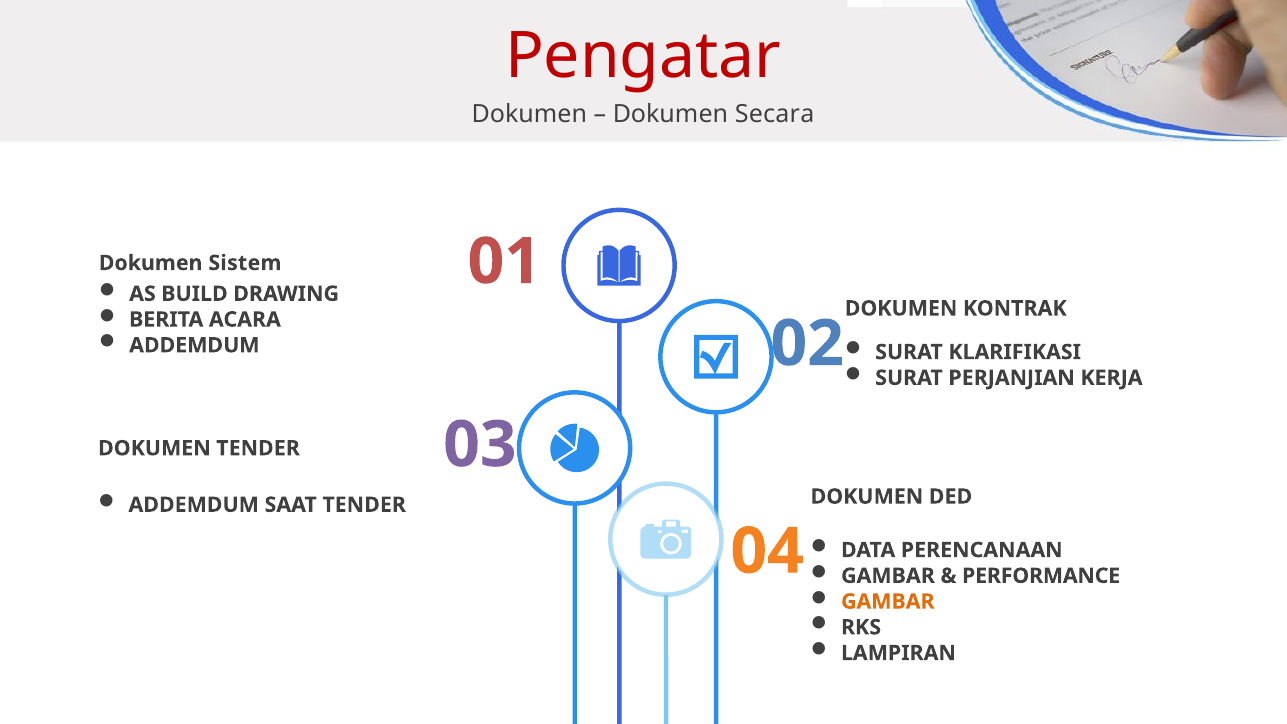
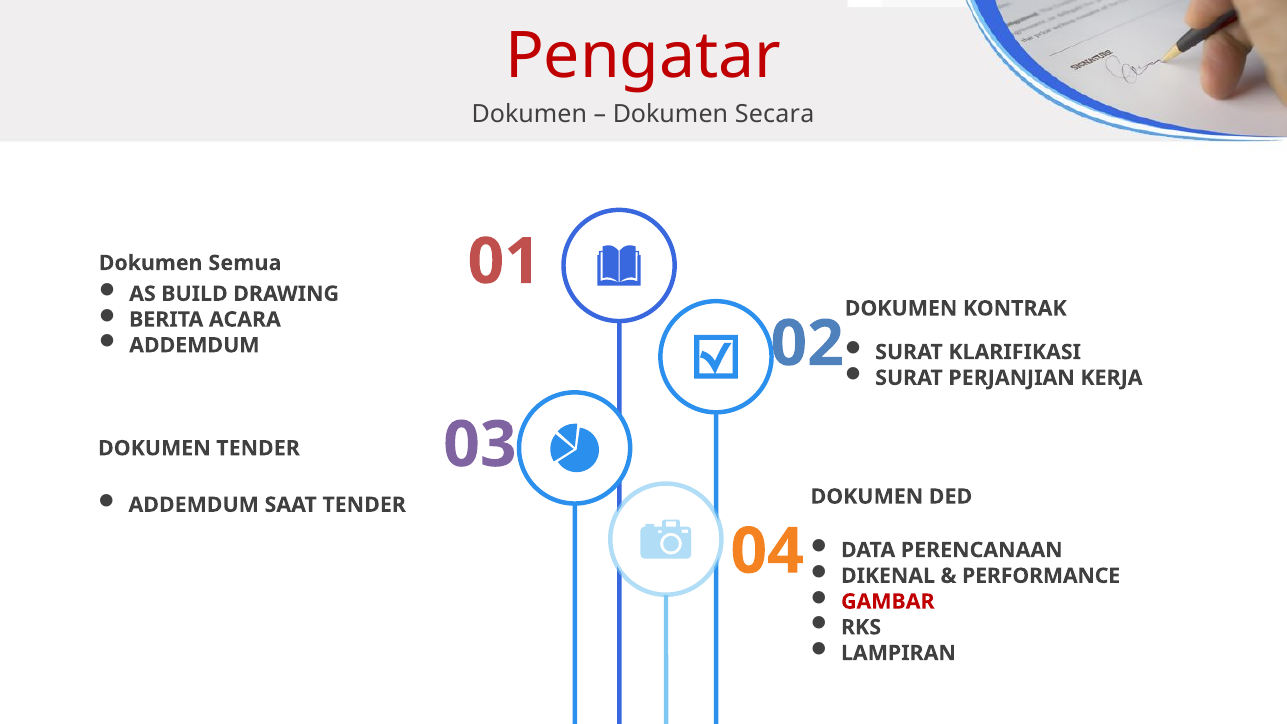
Sistem: Sistem -> Semua
GAMBAR at (888, 576): GAMBAR -> DIKENAL
GAMBAR at (888, 602) colour: orange -> red
